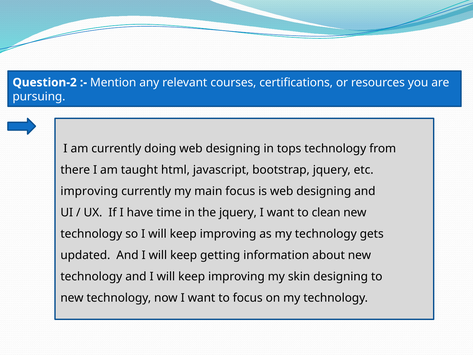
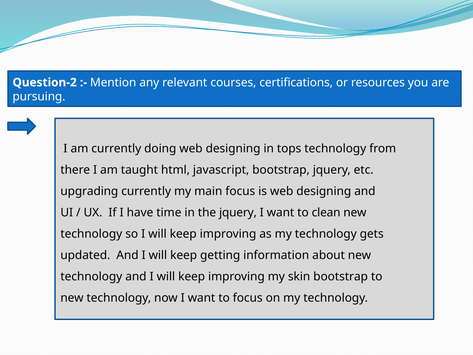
improving at (89, 191): improving -> upgrading
skin designing: designing -> bootstrap
